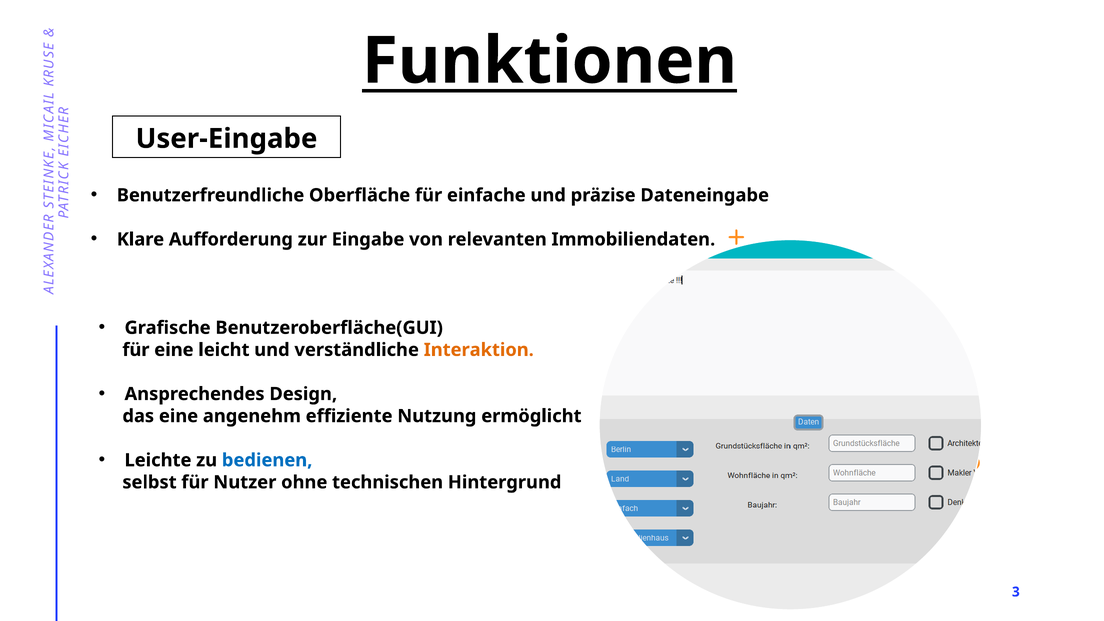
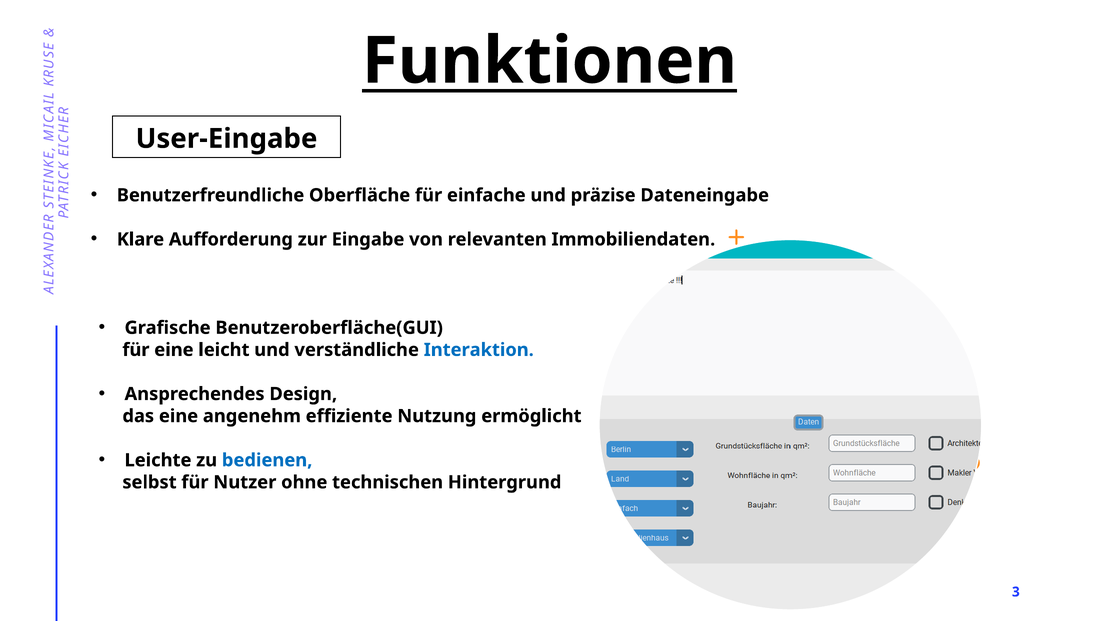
Interaktion colour: orange -> blue
